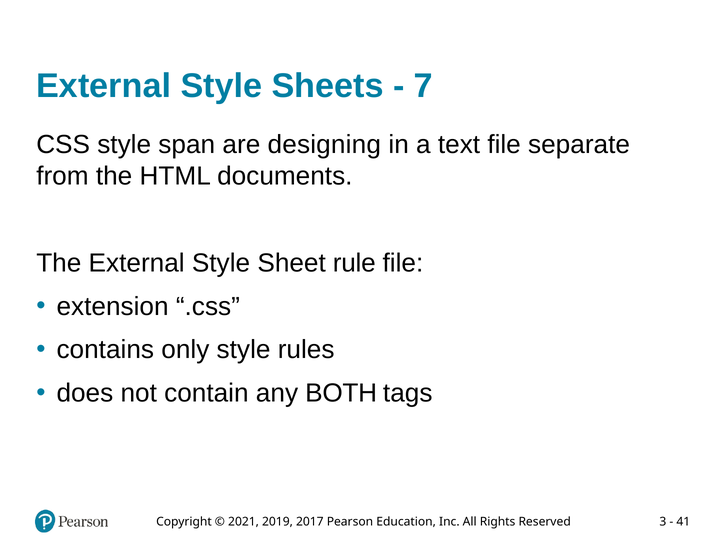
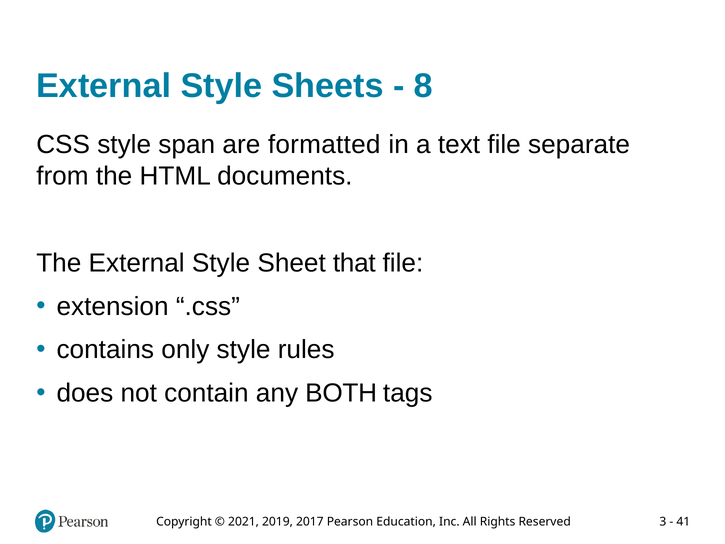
7: 7 -> 8
designing: designing -> formatted
rule: rule -> that
